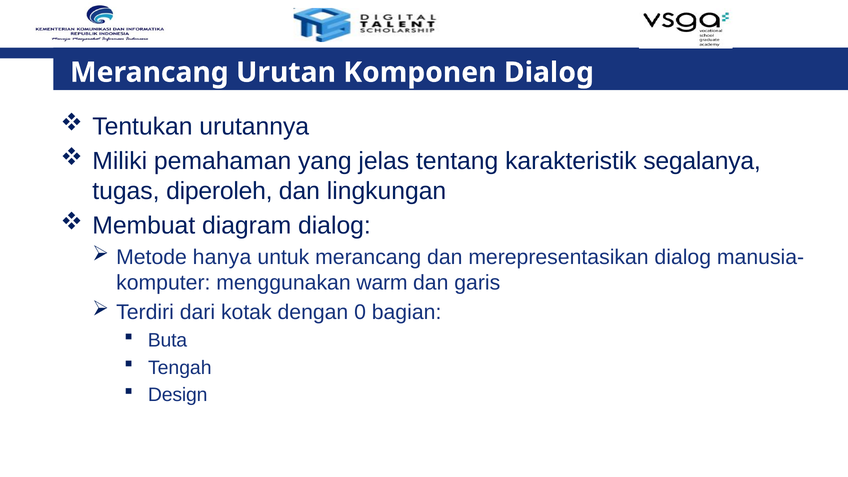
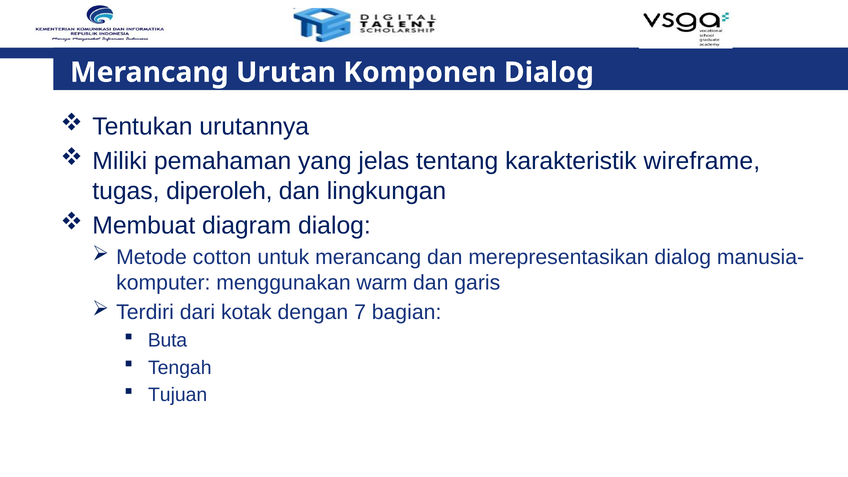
segalanya: segalanya -> wireframe
hanya: hanya -> cotton
0: 0 -> 7
Design: Design -> Tujuan
